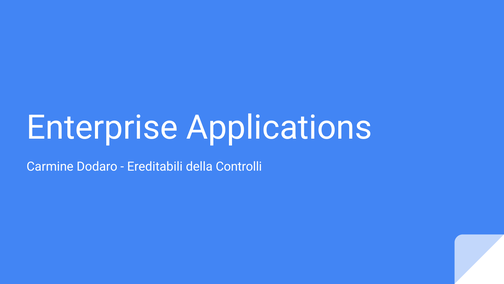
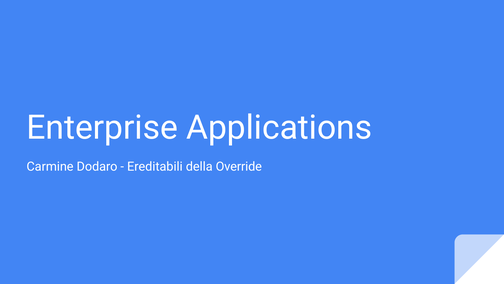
Controlli: Controlli -> Override
